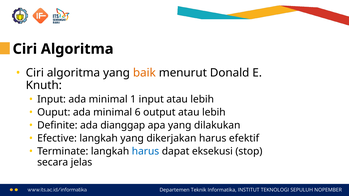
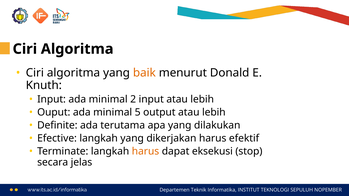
1: 1 -> 2
6: 6 -> 5
dianggap: dianggap -> terutama
harus at (145, 152) colour: blue -> orange
